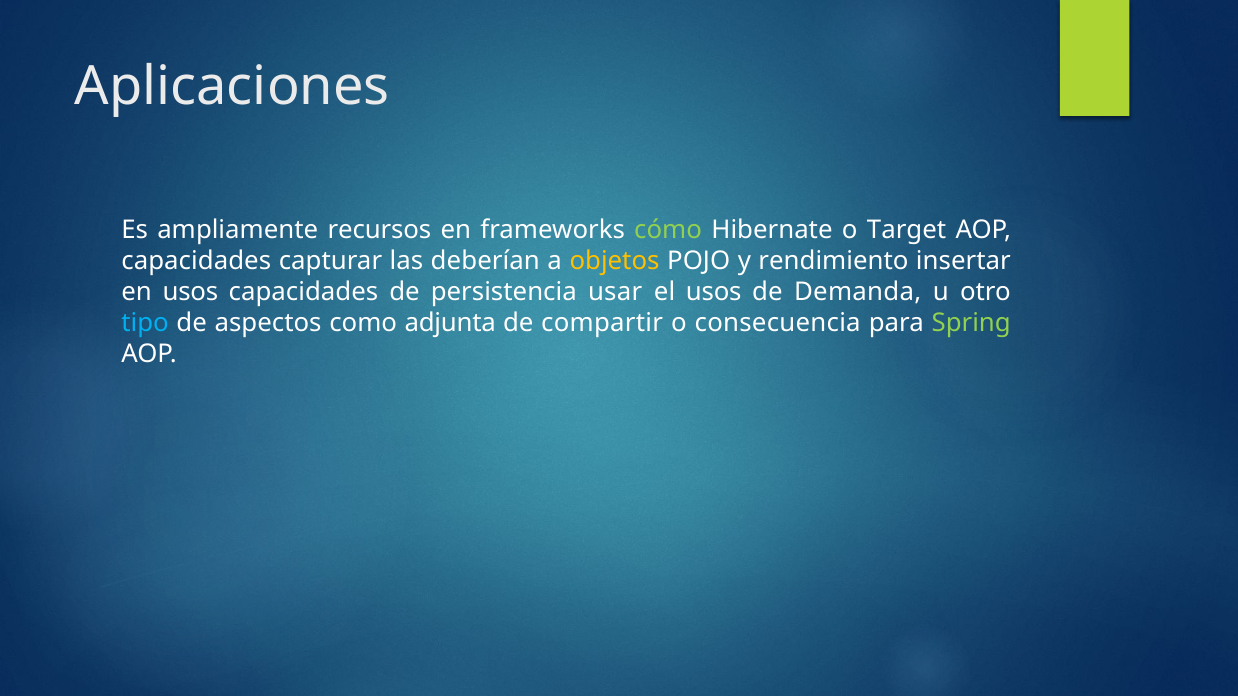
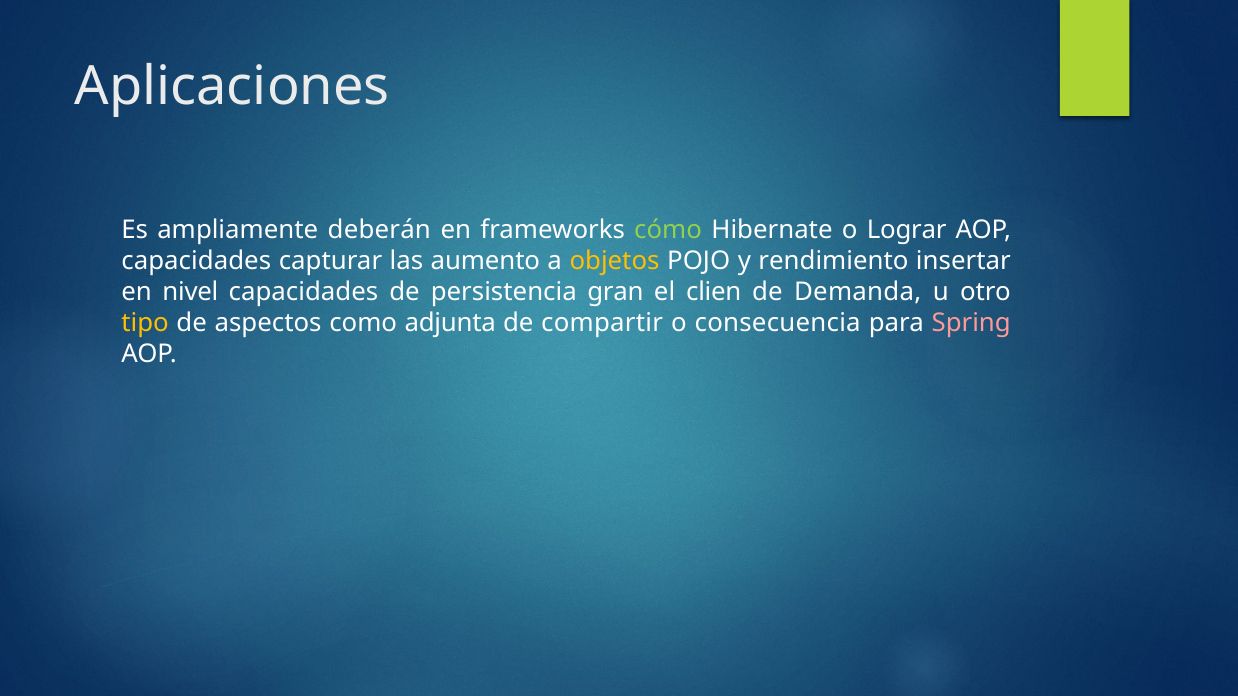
recursos: recursos -> deberán
Target: Target -> Lograr
deberían: deberían -> aumento
en usos: usos -> nivel
usar: usar -> gran
el usos: usos -> clien
tipo colour: light blue -> yellow
Spring colour: light green -> pink
